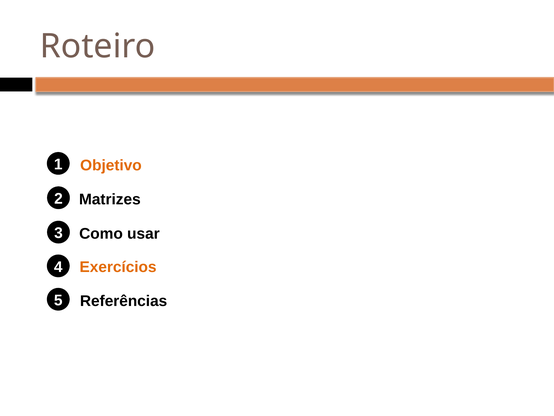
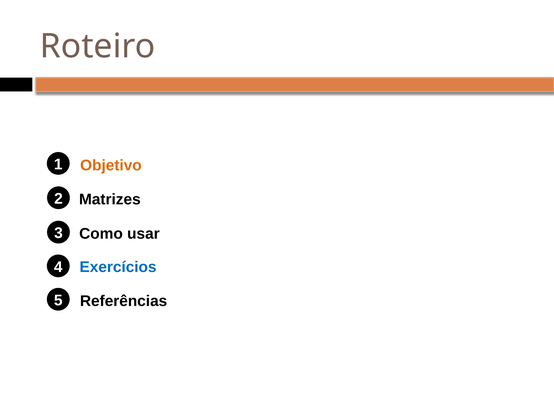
Exercícios colour: orange -> blue
